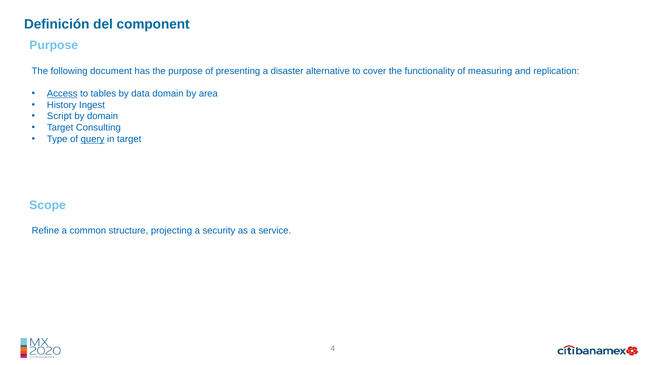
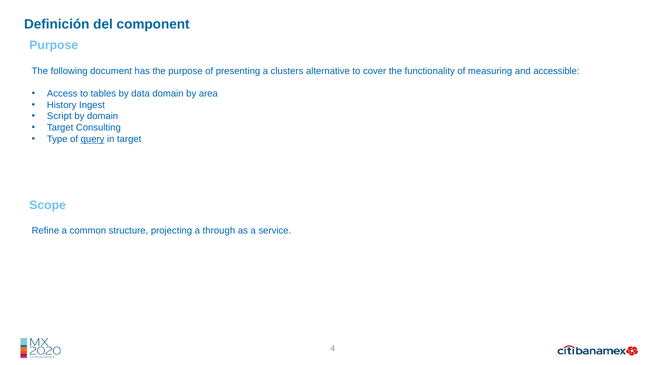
disaster: disaster -> clusters
replication: replication -> accessible
Access underline: present -> none
security: security -> through
